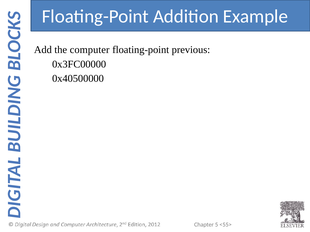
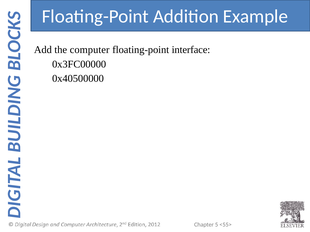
previous: previous -> interface
